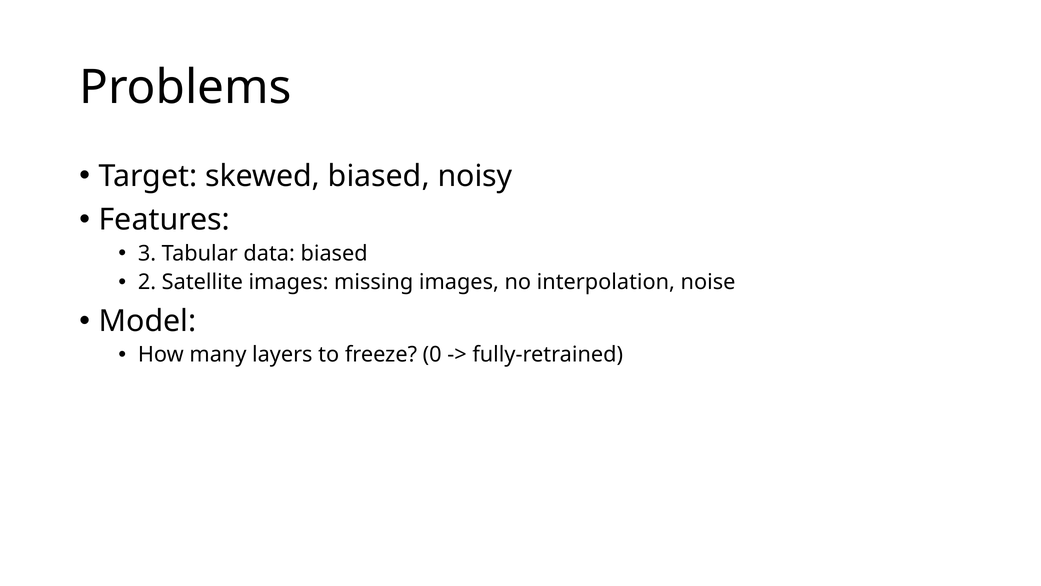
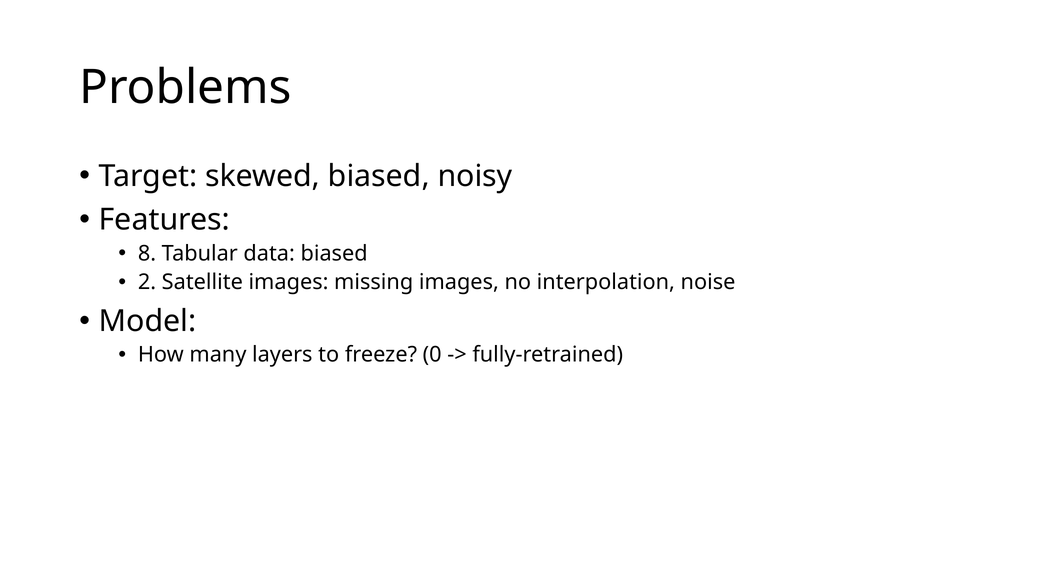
3: 3 -> 8
